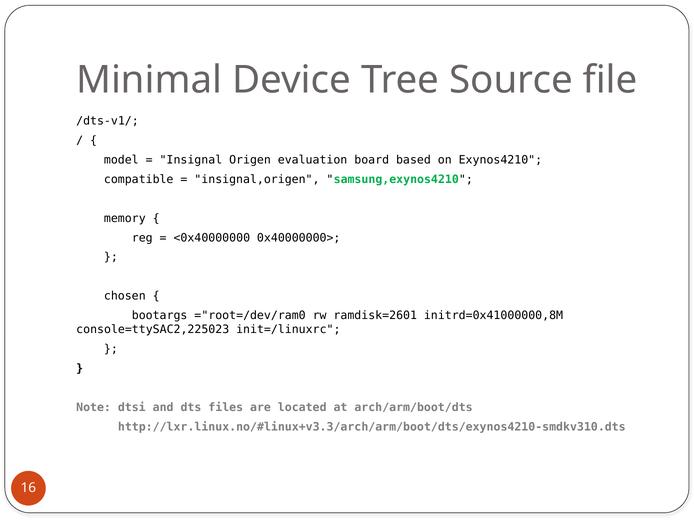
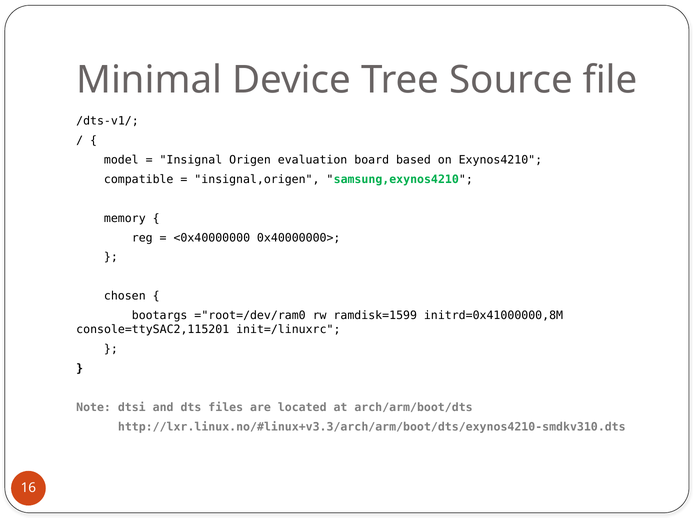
ramdisk=2601: ramdisk=2601 -> ramdisk=1599
console=ttySAC2,225023: console=ttySAC2,225023 -> console=ttySAC2,115201
